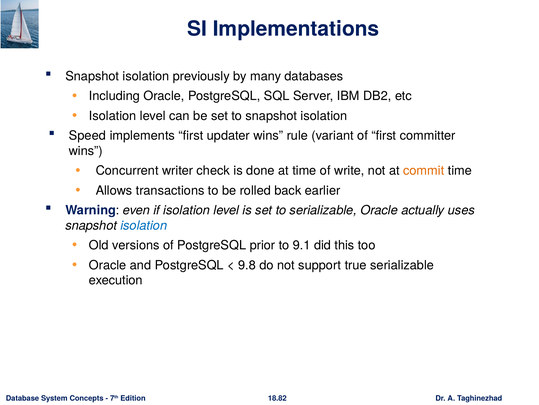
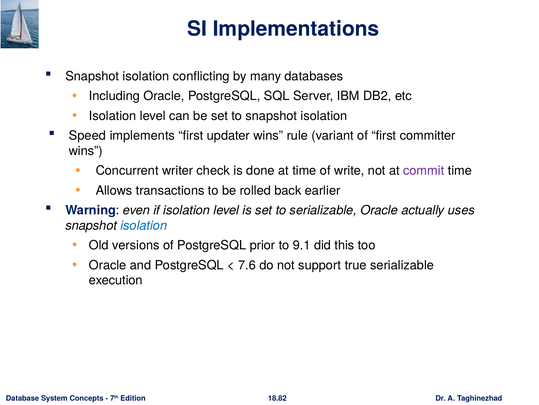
previously: previously -> conflicting
commit colour: orange -> purple
9.8: 9.8 -> 7.6
